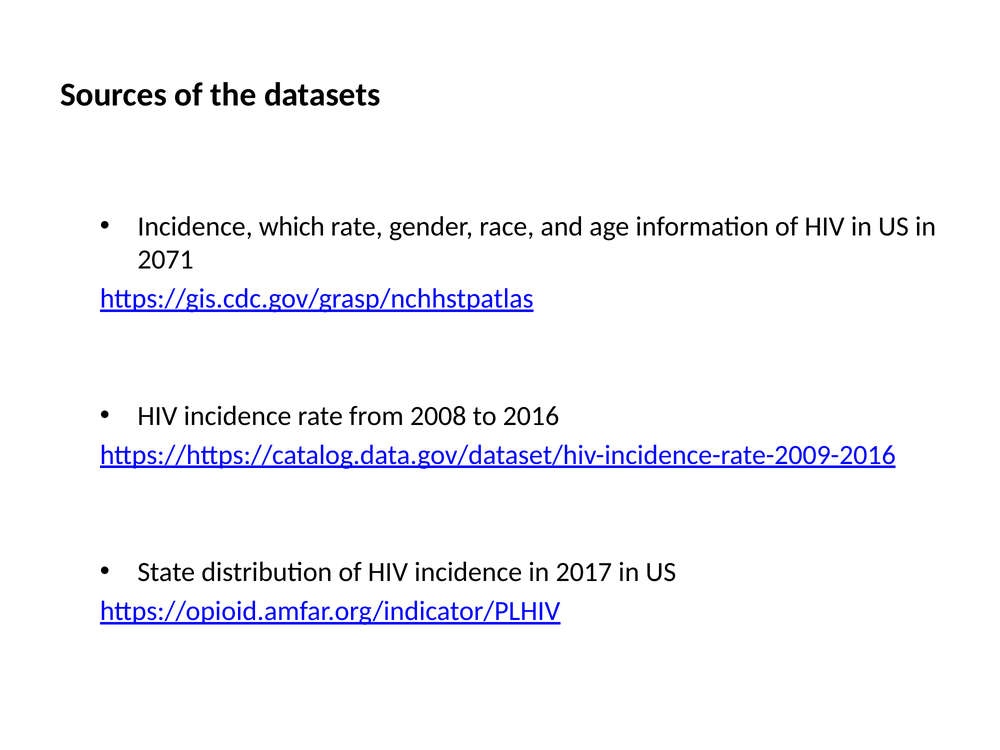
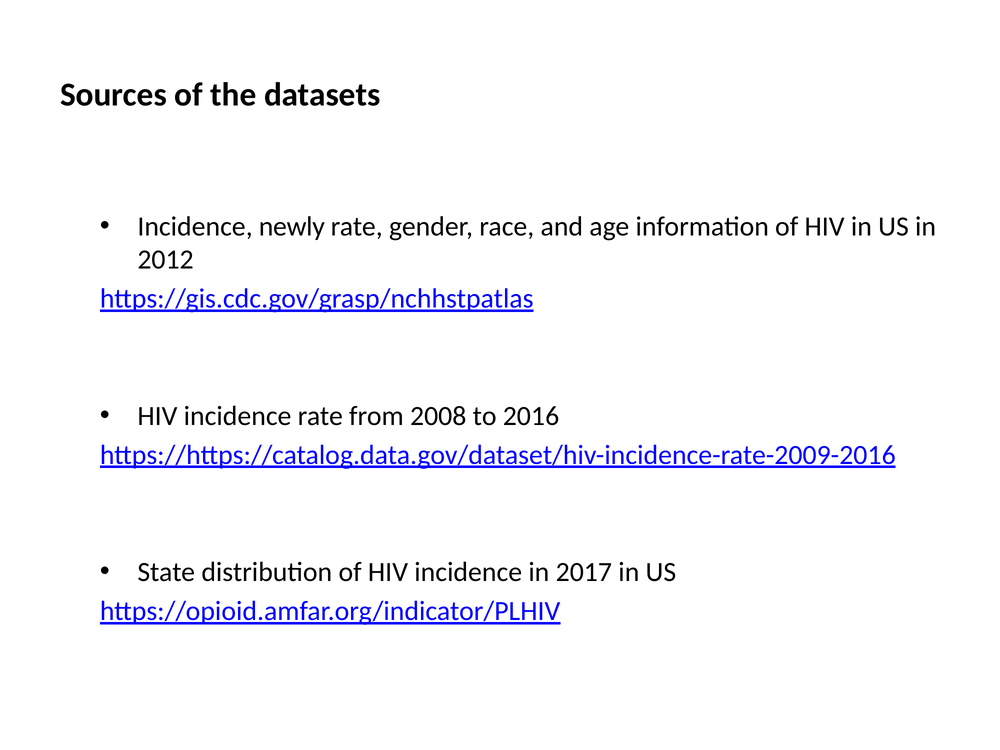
which: which -> newly
2071: 2071 -> 2012
